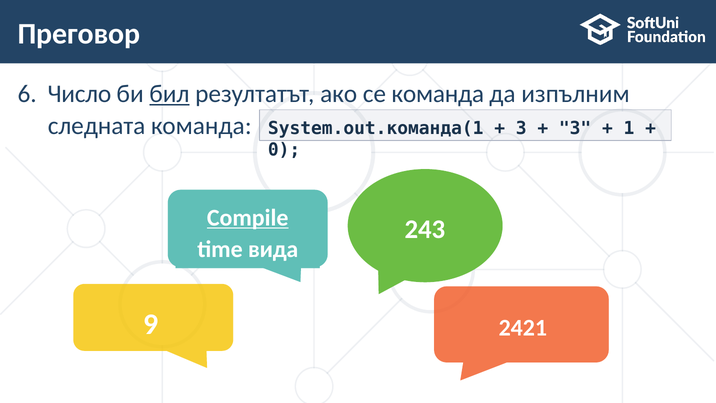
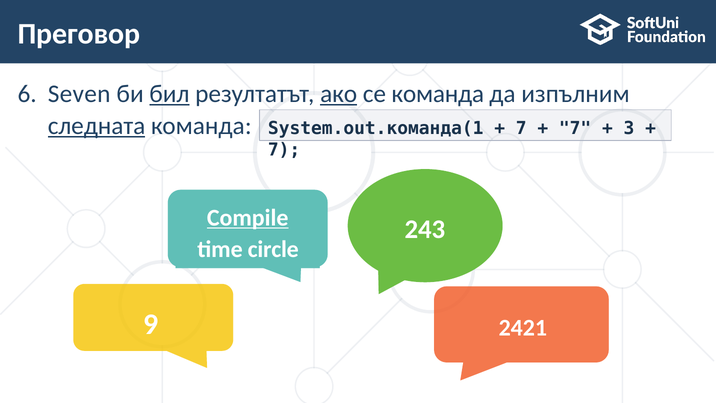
Число: Число -> Seven
ако underline: none -> present
следната underline: none -> present
3 at (521, 128): 3 -> 7
3 at (575, 128): 3 -> 7
1: 1 -> 3
0 at (284, 150): 0 -> 7
вида: вида -> circle
